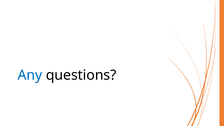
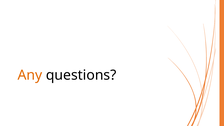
Any colour: blue -> orange
